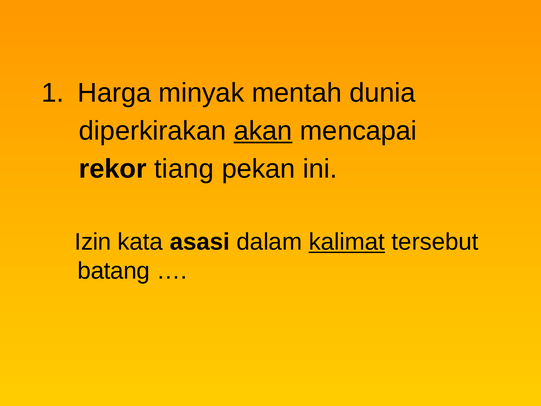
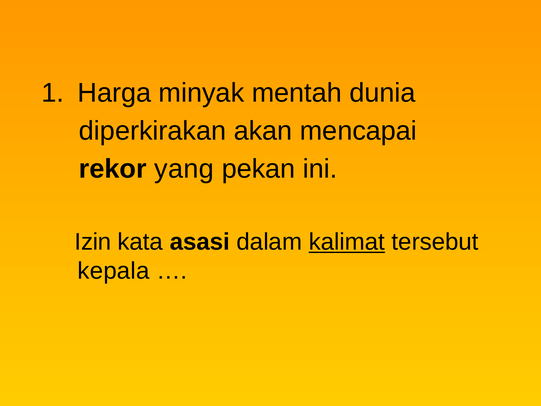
akan underline: present -> none
tiang: tiang -> yang
batang: batang -> kepala
